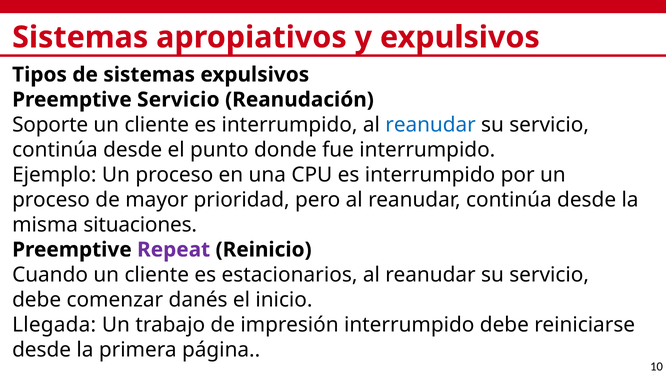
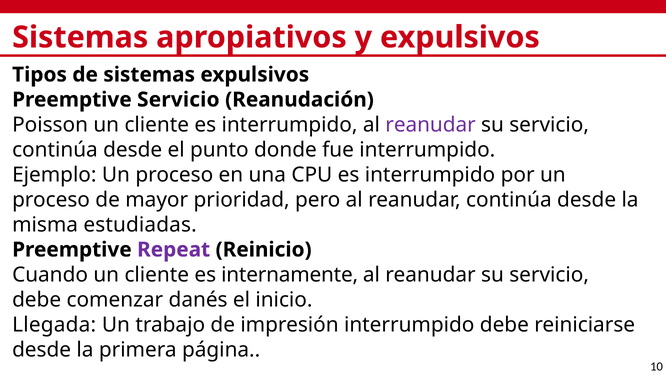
Soporte: Soporte -> Poisson
reanudar at (431, 125) colour: blue -> purple
situaciones: situaciones -> estudiadas
estacionarios: estacionarios -> internamente
